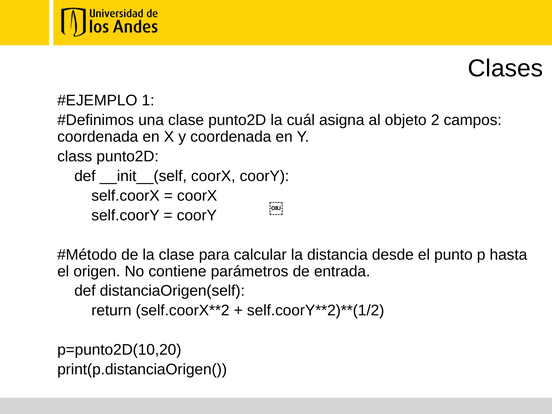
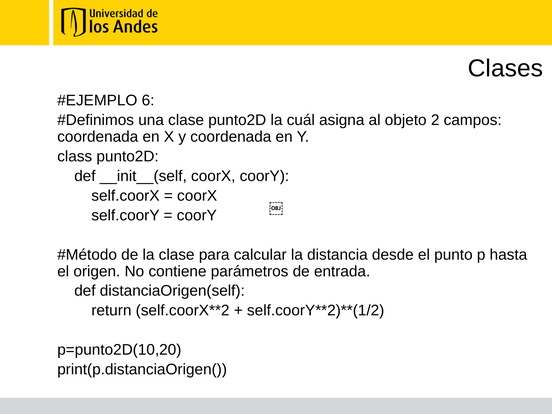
1: 1 -> 6
